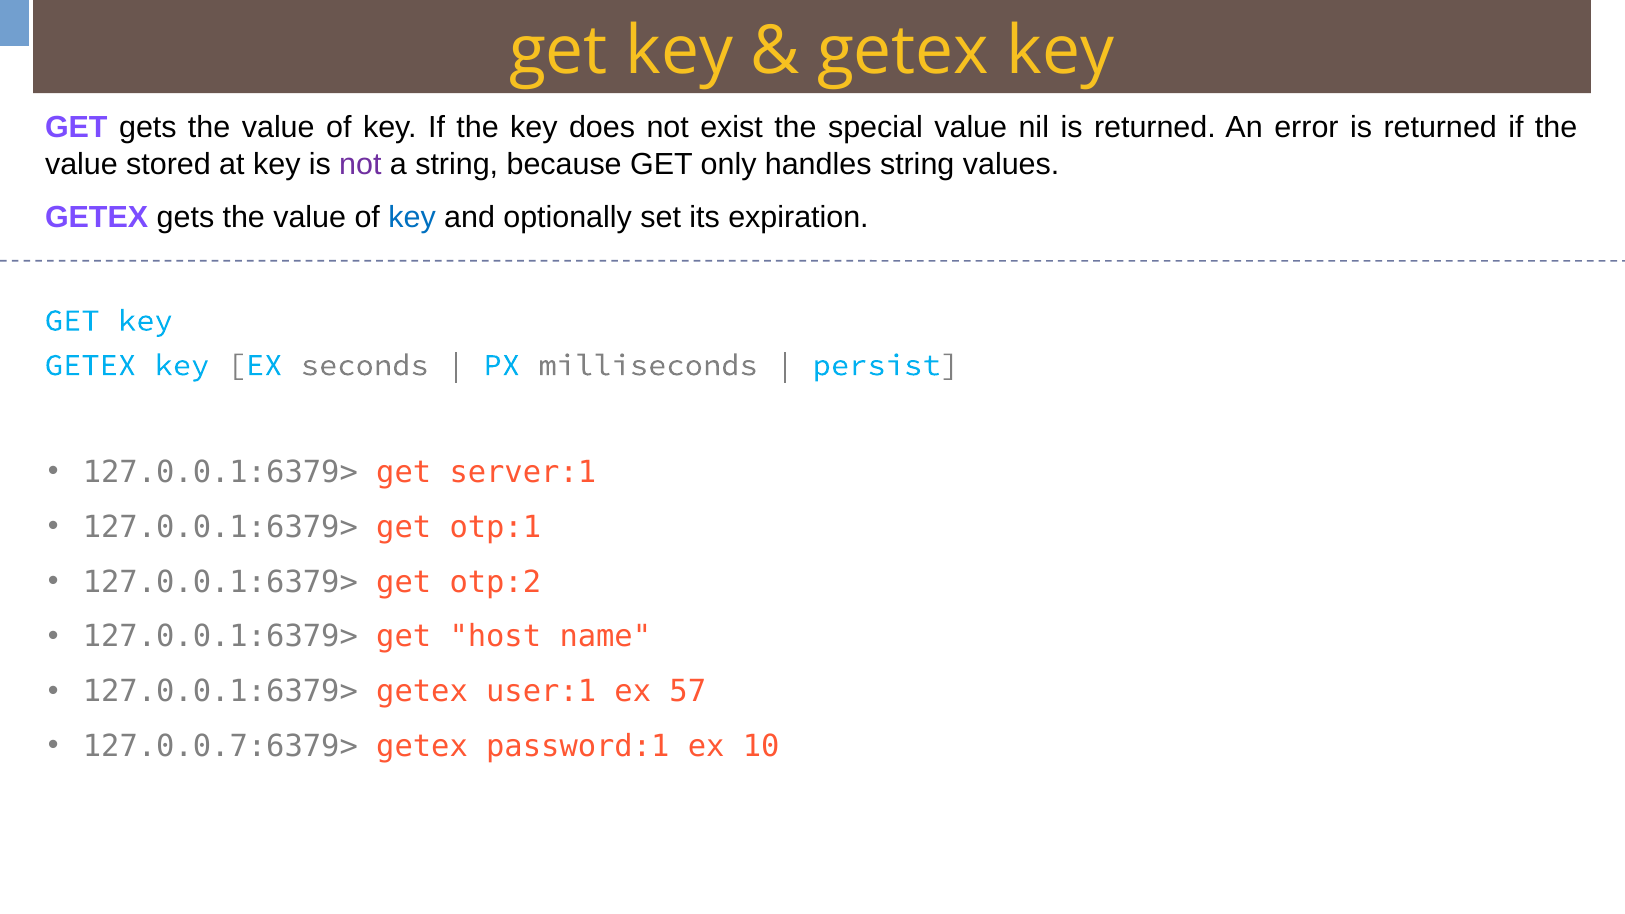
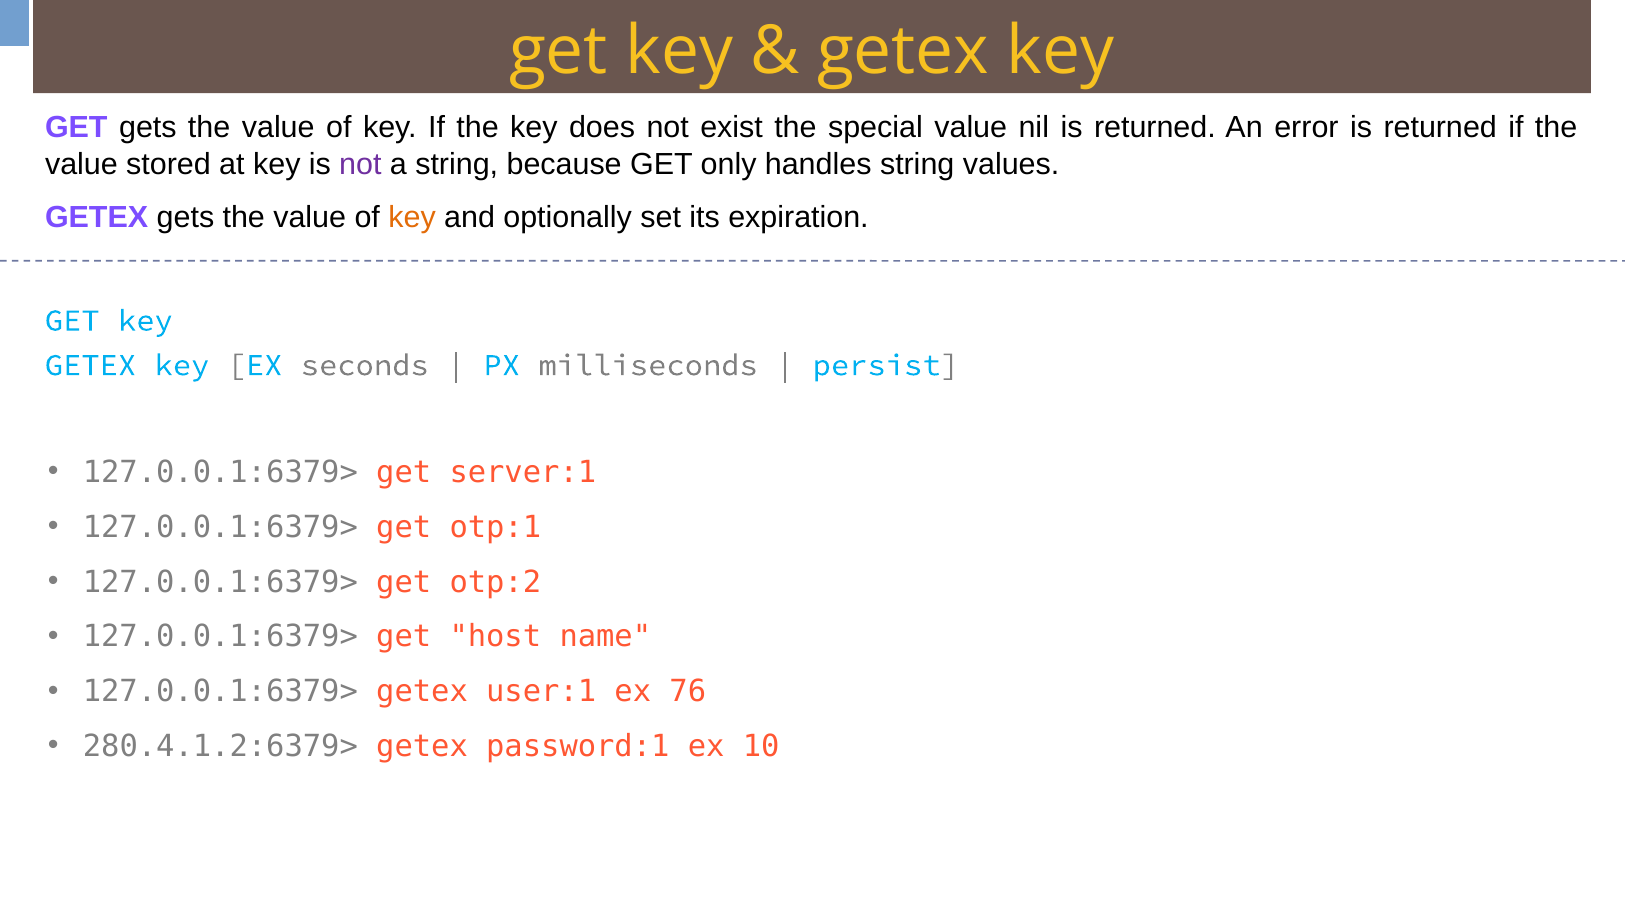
key at (412, 217) colour: blue -> orange
57: 57 -> 76
127.0.0.7:6379>: 127.0.0.7:6379> -> 280.4.1.2:6379>
